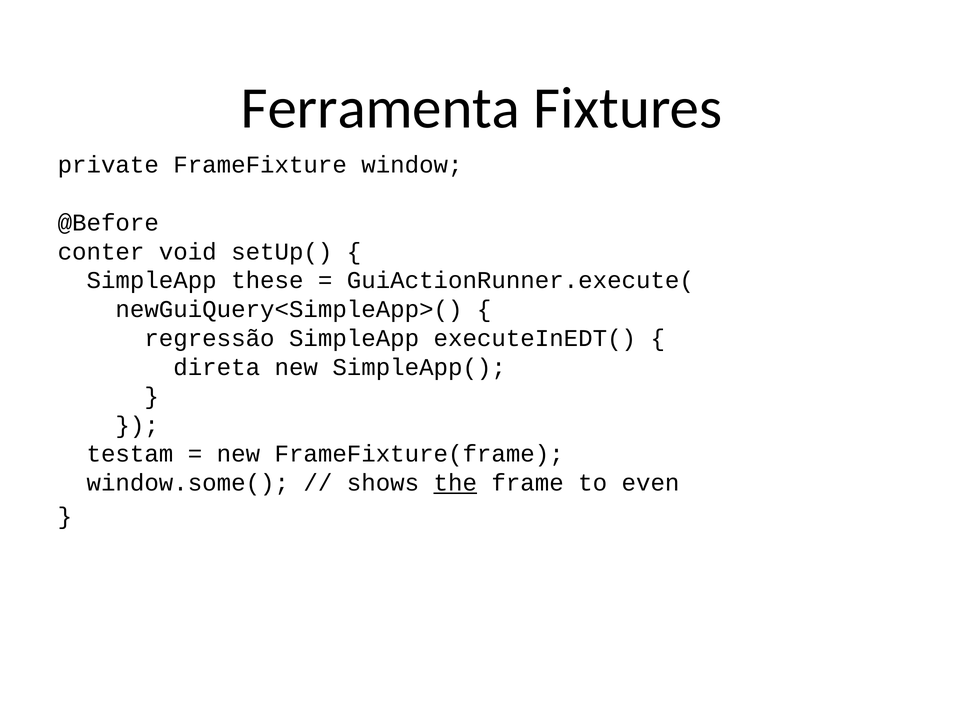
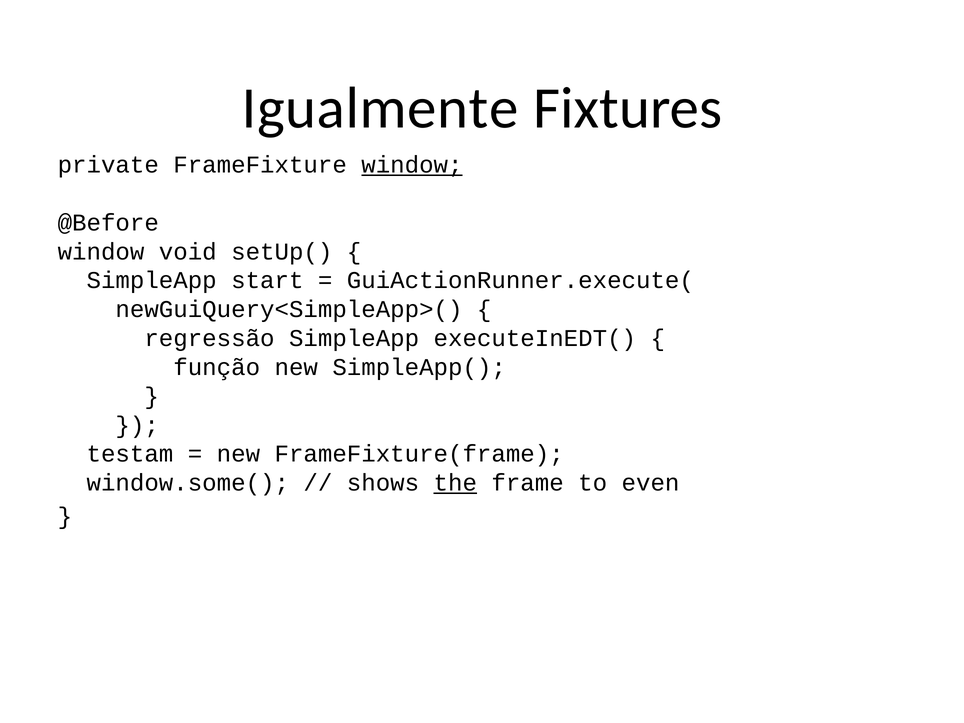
Ferramenta: Ferramenta -> Igualmente
window at (412, 165) underline: none -> present
conter at (101, 252): conter -> window
these: these -> start
direta: direta -> função
